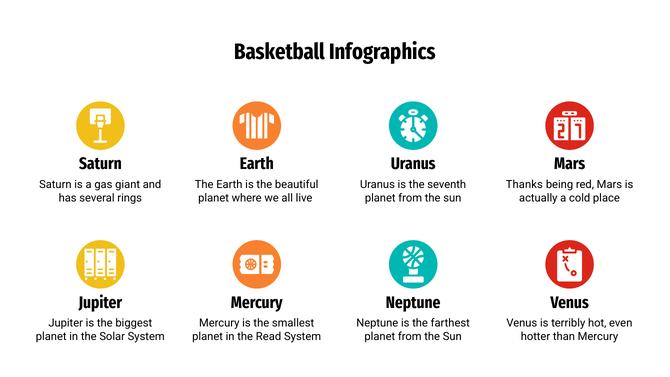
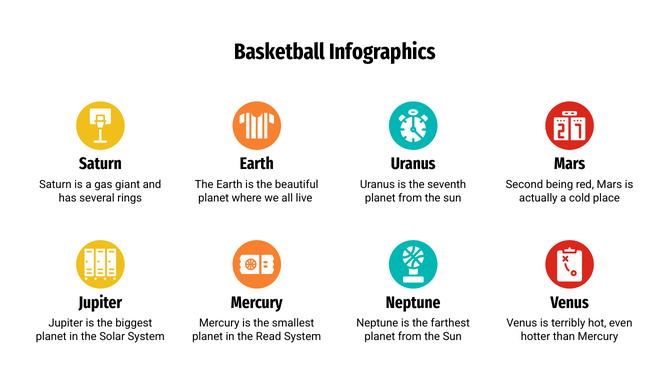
Thanks: Thanks -> Second
